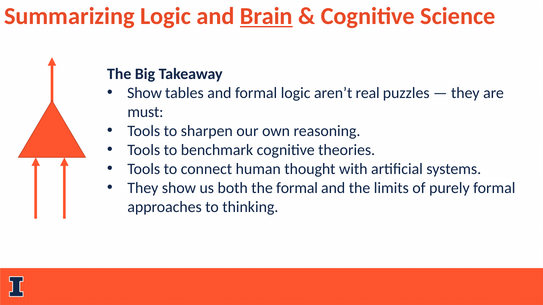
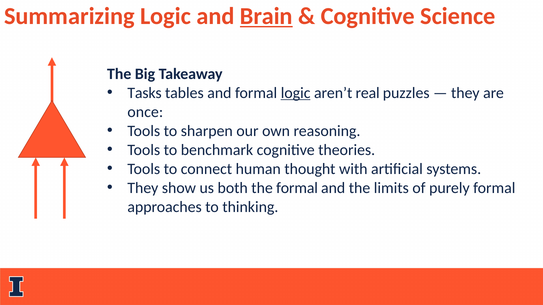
Show at (145, 93): Show -> Tasks
logic at (296, 93) underline: none -> present
must: must -> once
